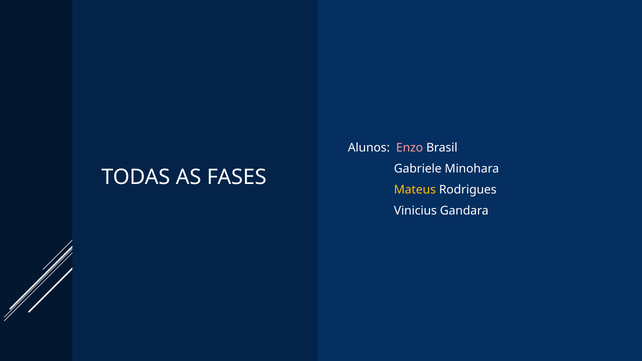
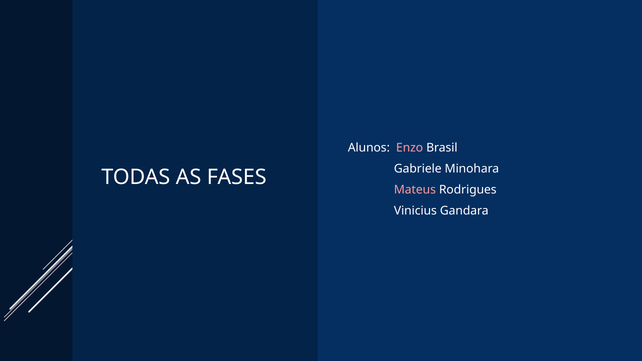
Mateus colour: yellow -> pink
